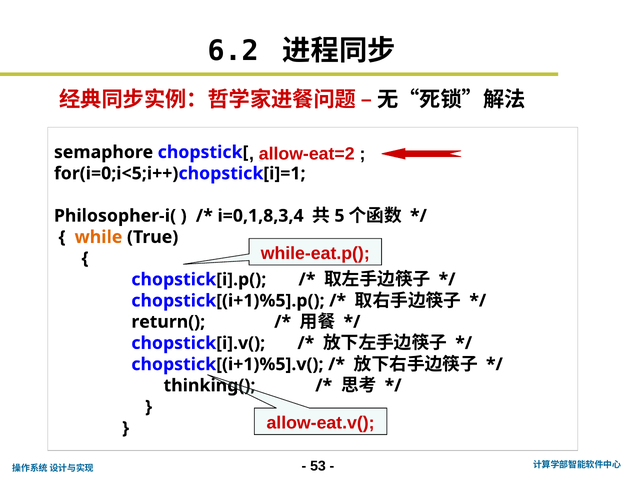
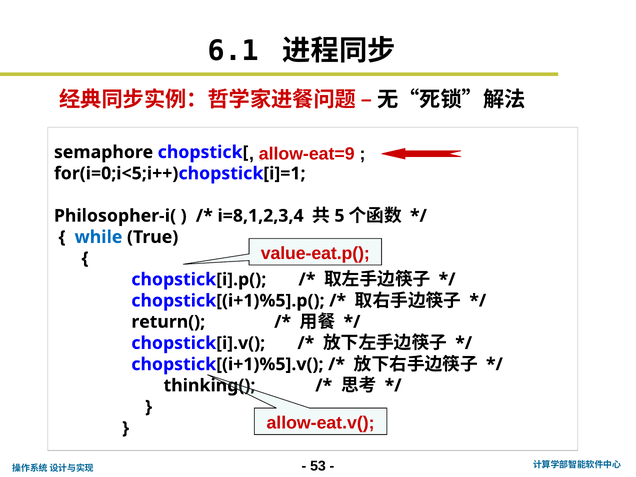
6.2: 6.2 -> 6.1
allow-eat=2: allow-eat=2 -> allow-eat=9
i=0,1,8,3,4: i=0,1,8,3,4 -> i=8,1,2,3,4
while colour: orange -> blue
while-eat.p(: while-eat.p( -> value-eat.p(
